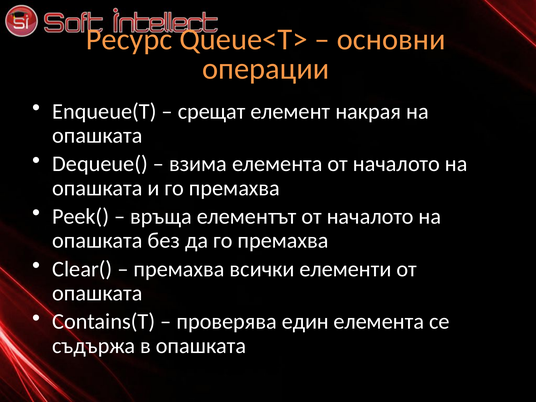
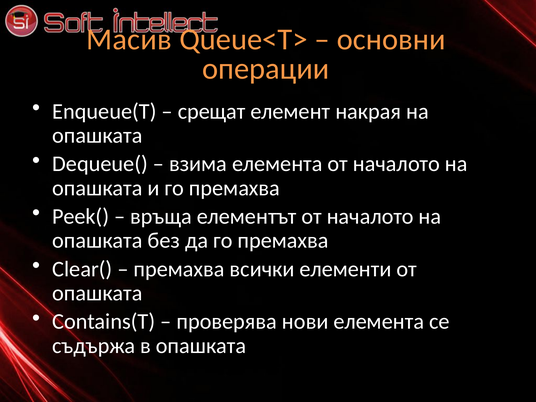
Ресурс: Ресурс -> Масив
един: един -> нови
